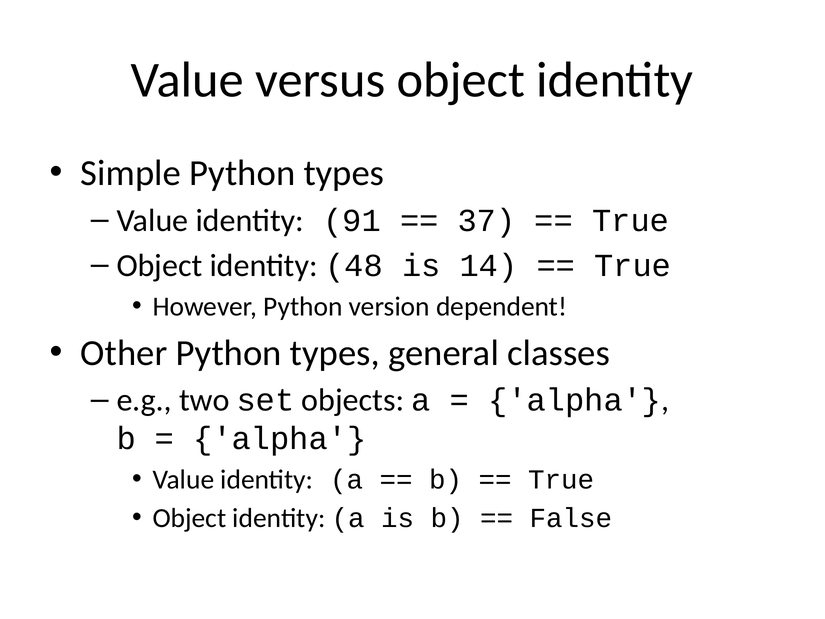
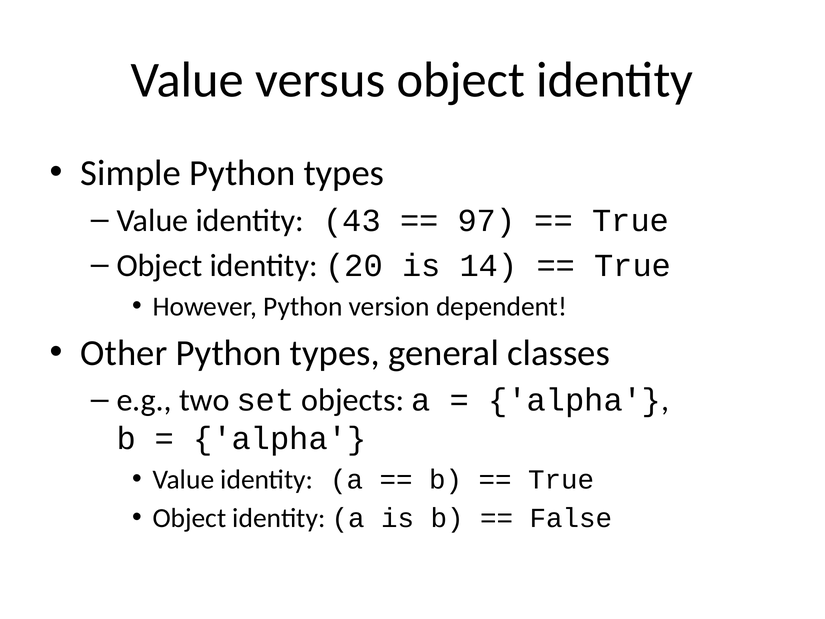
91: 91 -> 43
37: 37 -> 97
48: 48 -> 20
